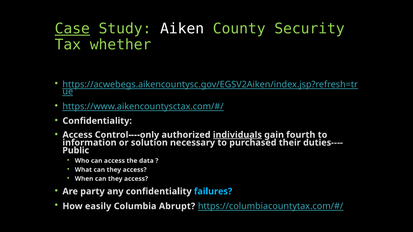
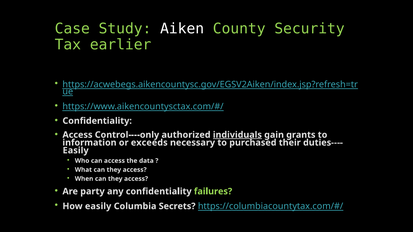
Case underline: present -> none
whether: whether -> earlier
fourth: fourth -> grants
solution: solution -> exceeds
Public at (76, 151): Public -> Easily
failures colour: light blue -> light green
Abrupt: Abrupt -> Secrets
